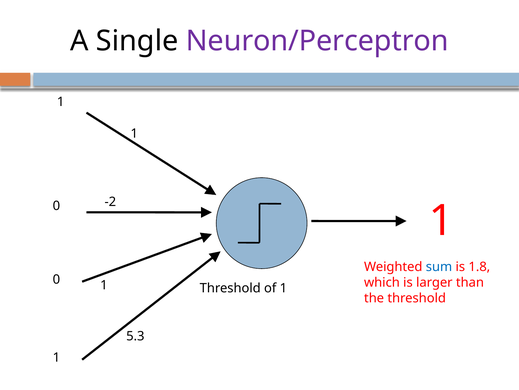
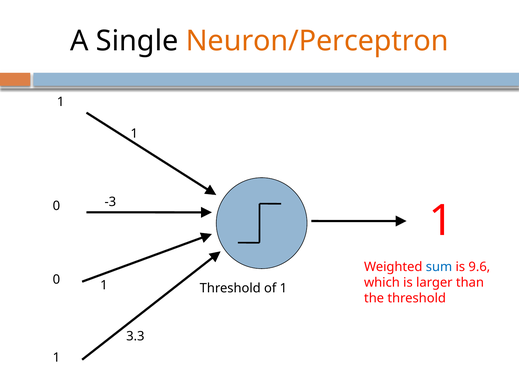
Neuron/Perceptron colour: purple -> orange
-2: -2 -> -3
1.8: 1.8 -> 9.6
5.3: 5.3 -> 3.3
